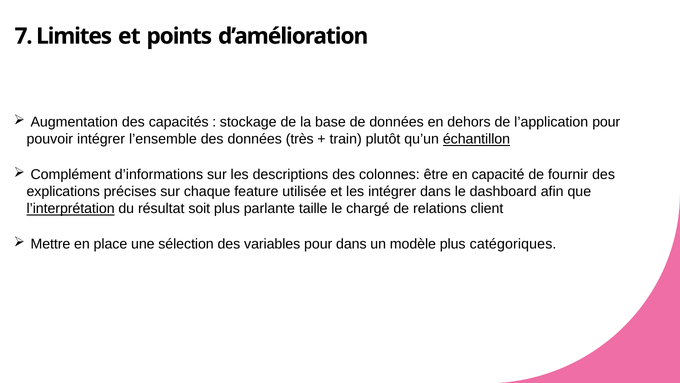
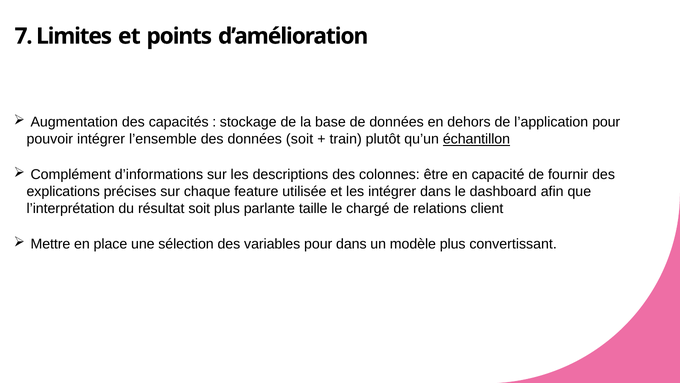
données très: très -> soit
l’interprétation underline: present -> none
catégoriques: catégoriques -> convertissant
